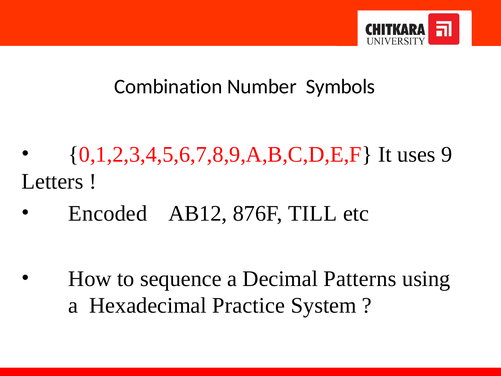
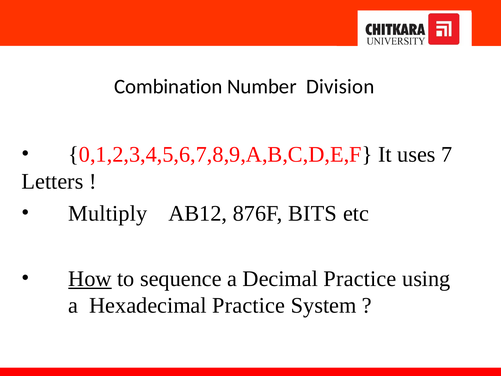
Symbols: Symbols -> Division
9: 9 -> 7
Encoded: Encoded -> Multiply
TILL: TILL -> BITS
How underline: none -> present
Decimal Patterns: Patterns -> Practice
